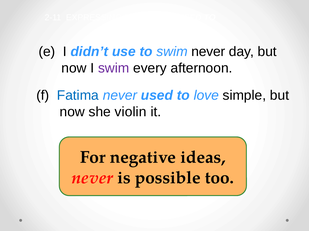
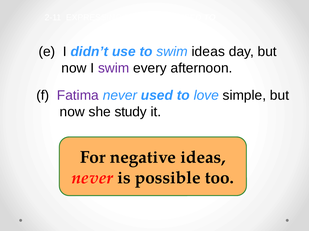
swim never: never -> ideas
Fatima colour: blue -> purple
violin: violin -> study
